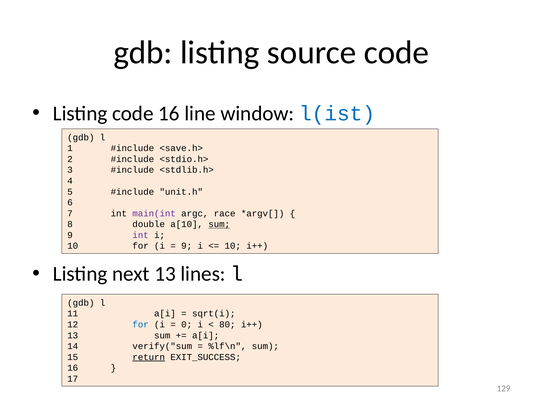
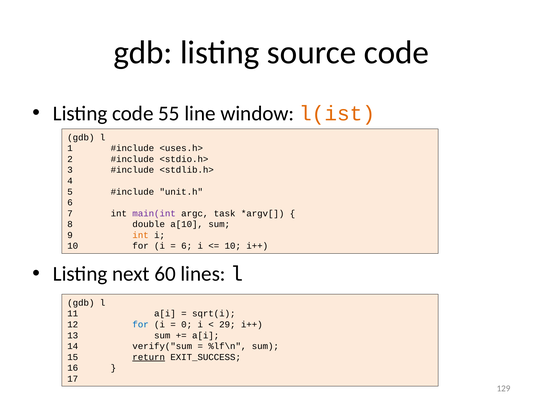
code 16: 16 -> 55
l(ist colour: blue -> orange
<save.h>: <save.h> -> <uses.h>
race: race -> task
sum at (219, 224) underline: present -> none
int at (141, 235) colour: purple -> orange
9 at (187, 246): 9 -> 6
next 13: 13 -> 60
80: 80 -> 29
